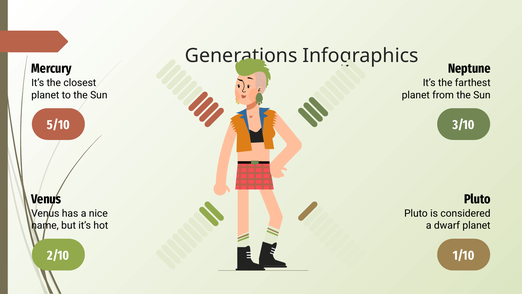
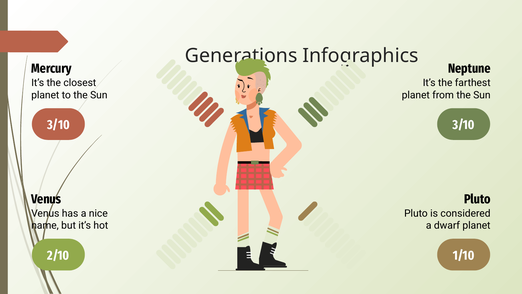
5/10 at (58, 125): 5/10 -> 3/10
